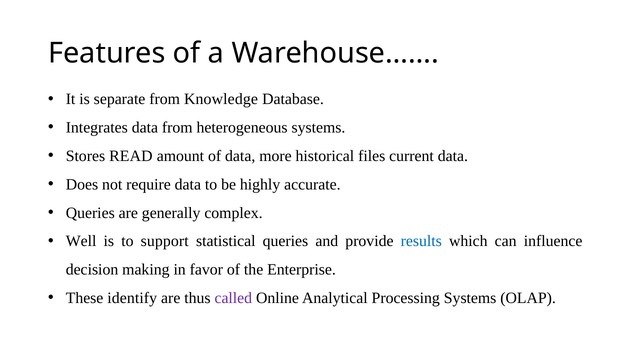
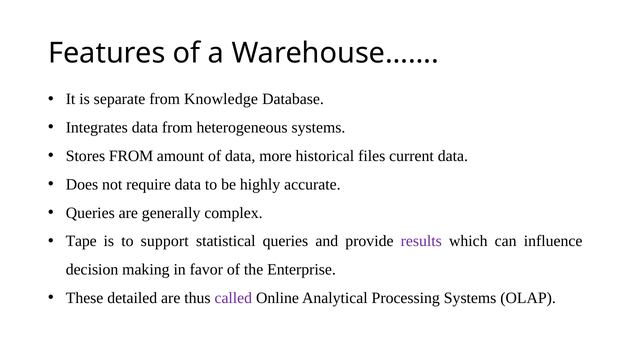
Stores READ: READ -> FROM
Well: Well -> Tape
results colour: blue -> purple
identify: identify -> detailed
